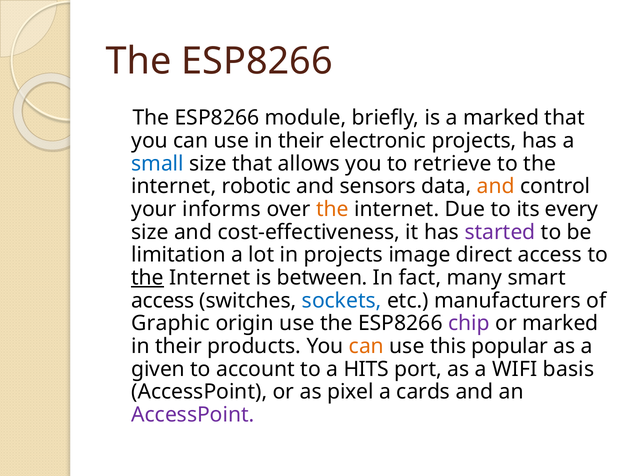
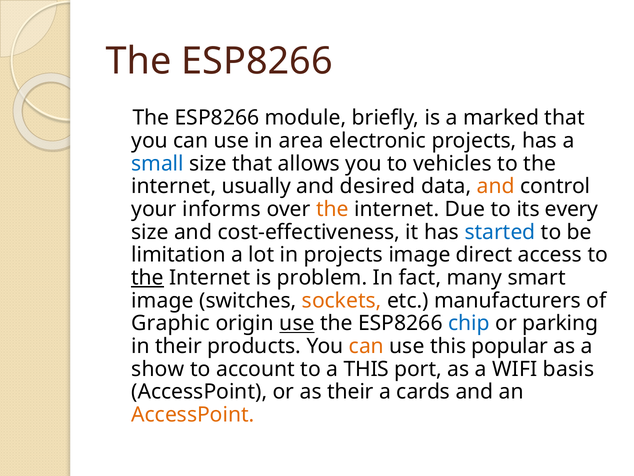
use in their: their -> area
retrieve: retrieve -> vehicles
robotic: robotic -> usually
sensors: sensors -> desired
started colour: purple -> blue
between: between -> problem
access at (163, 300): access -> image
sockets colour: blue -> orange
use at (297, 323) underline: none -> present
chip colour: purple -> blue
or marked: marked -> parking
given: given -> show
a HITS: HITS -> THIS
as pixel: pixel -> their
AccessPoint at (193, 414) colour: purple -> orange
